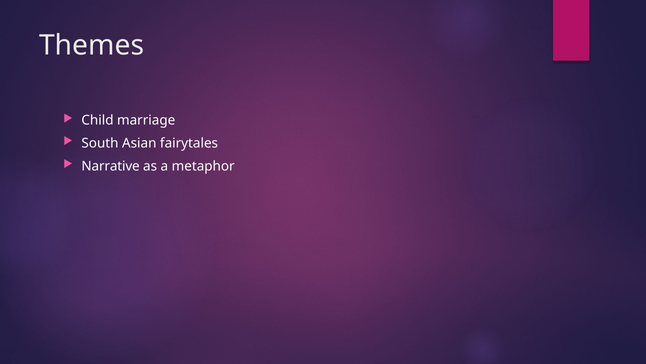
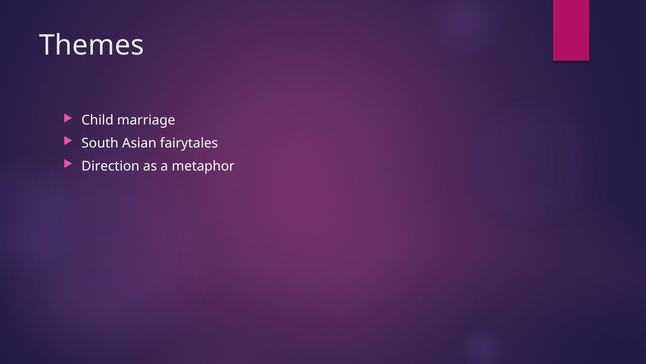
Narrative: Narrative -> Direction
